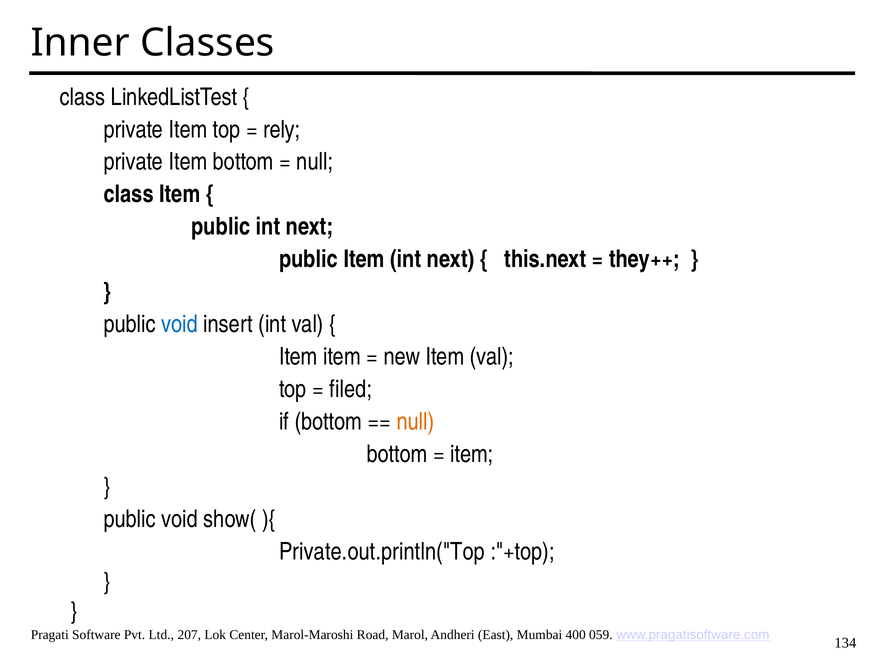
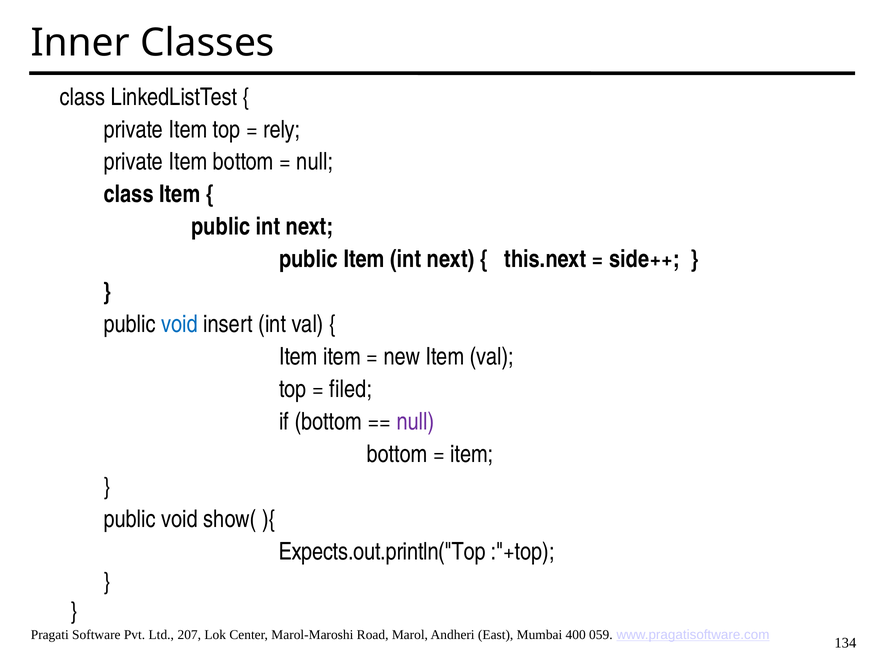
they++: they++ -> side++
null at (415, 422) colour: orange -> purple
Private.out.println("Top: Private.out.println("Top -> Expects.out.println("Top
